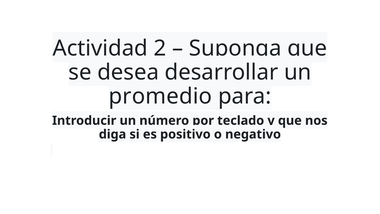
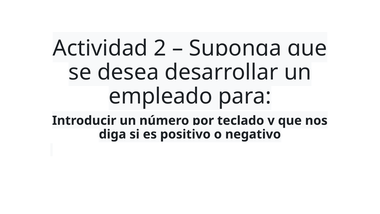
promedio: promedio -> empleado
